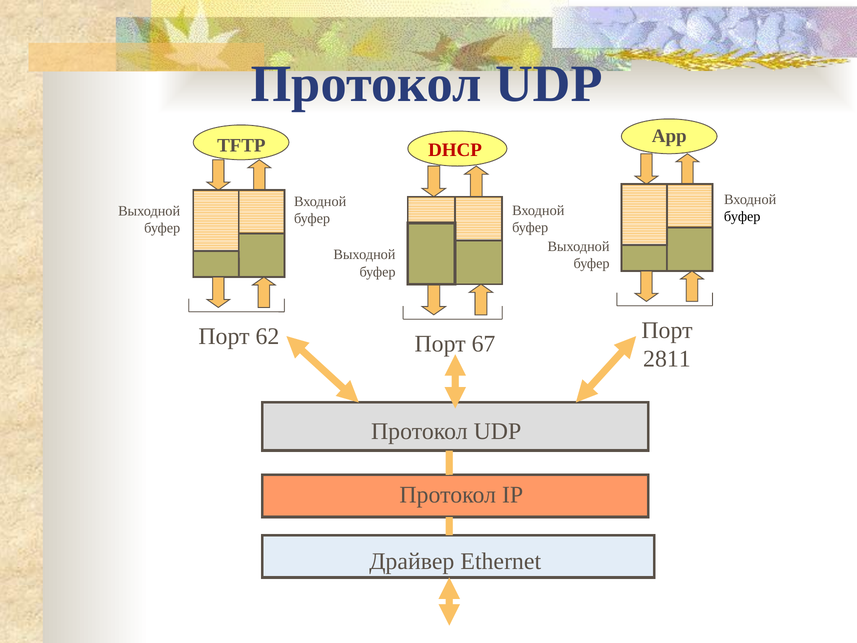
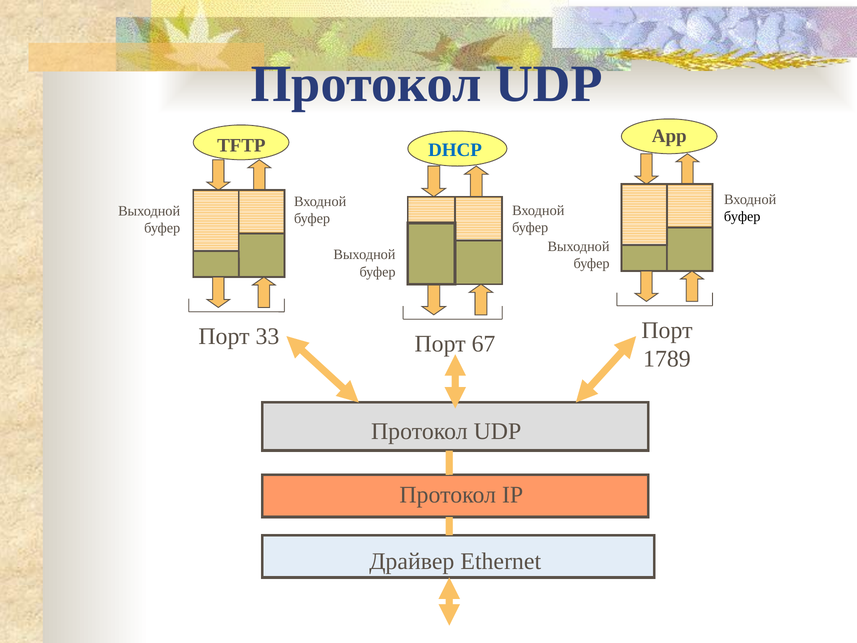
DHCP colour: red -> blue
62: 62 -> 33
2811: 2811 -> 1789
